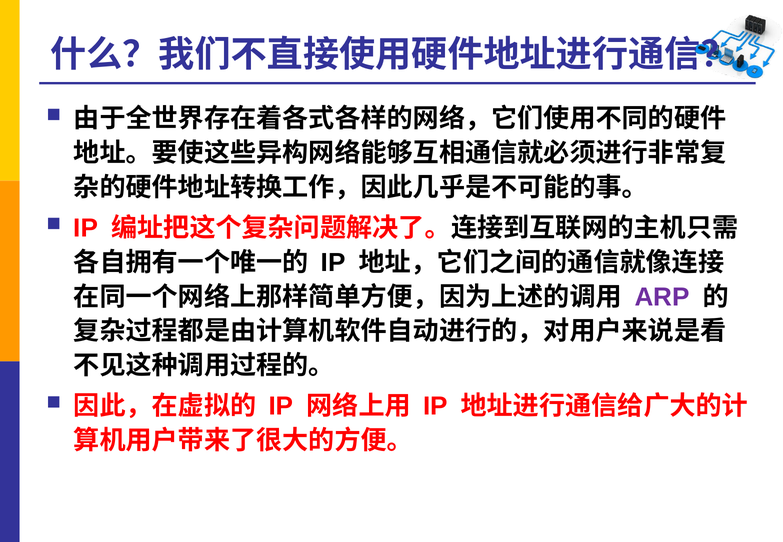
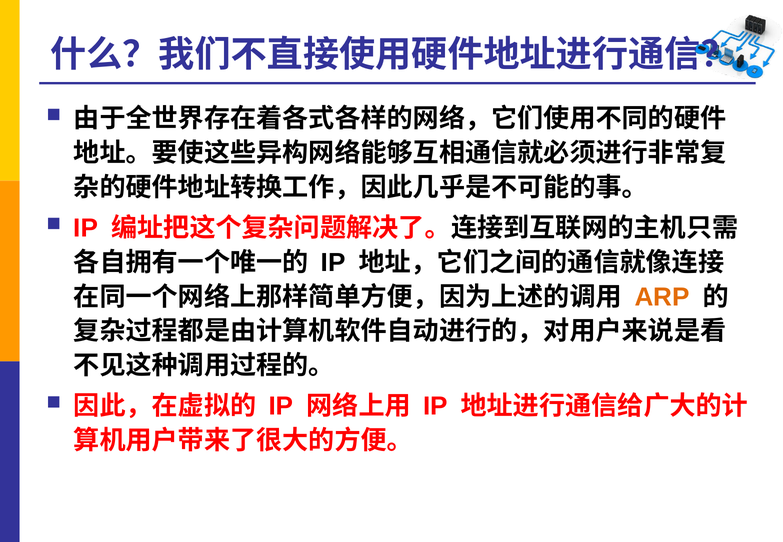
ARP colour: purple -> orange
